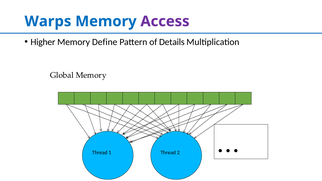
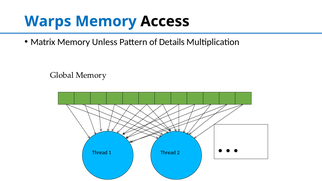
Access colour: purple -> black
Higher: Higher -> Matrix
Define: Define -> Unless
